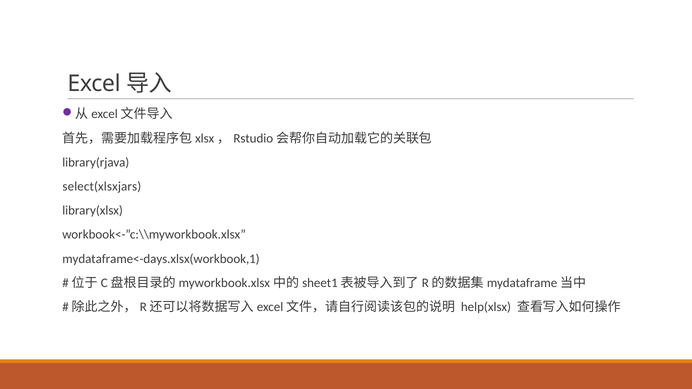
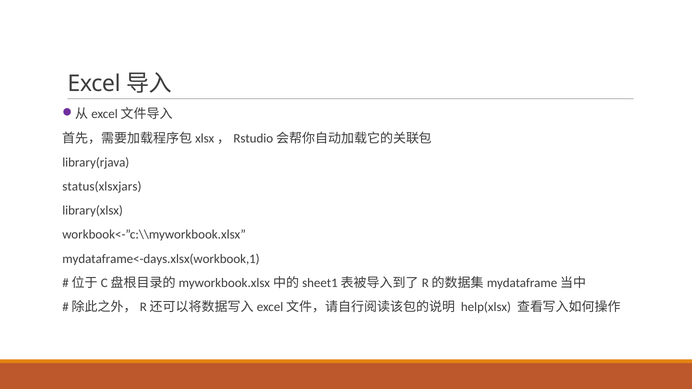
select(xlsxjars: select(xlsxjars -> status(xlsxjars
